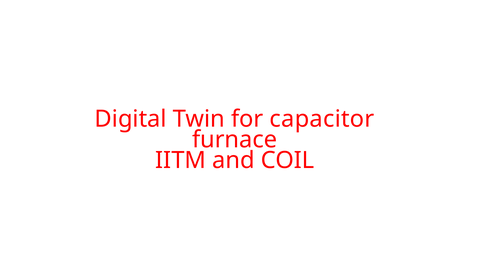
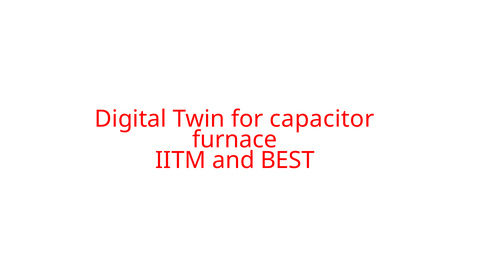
COIL: COIL -> BEST
